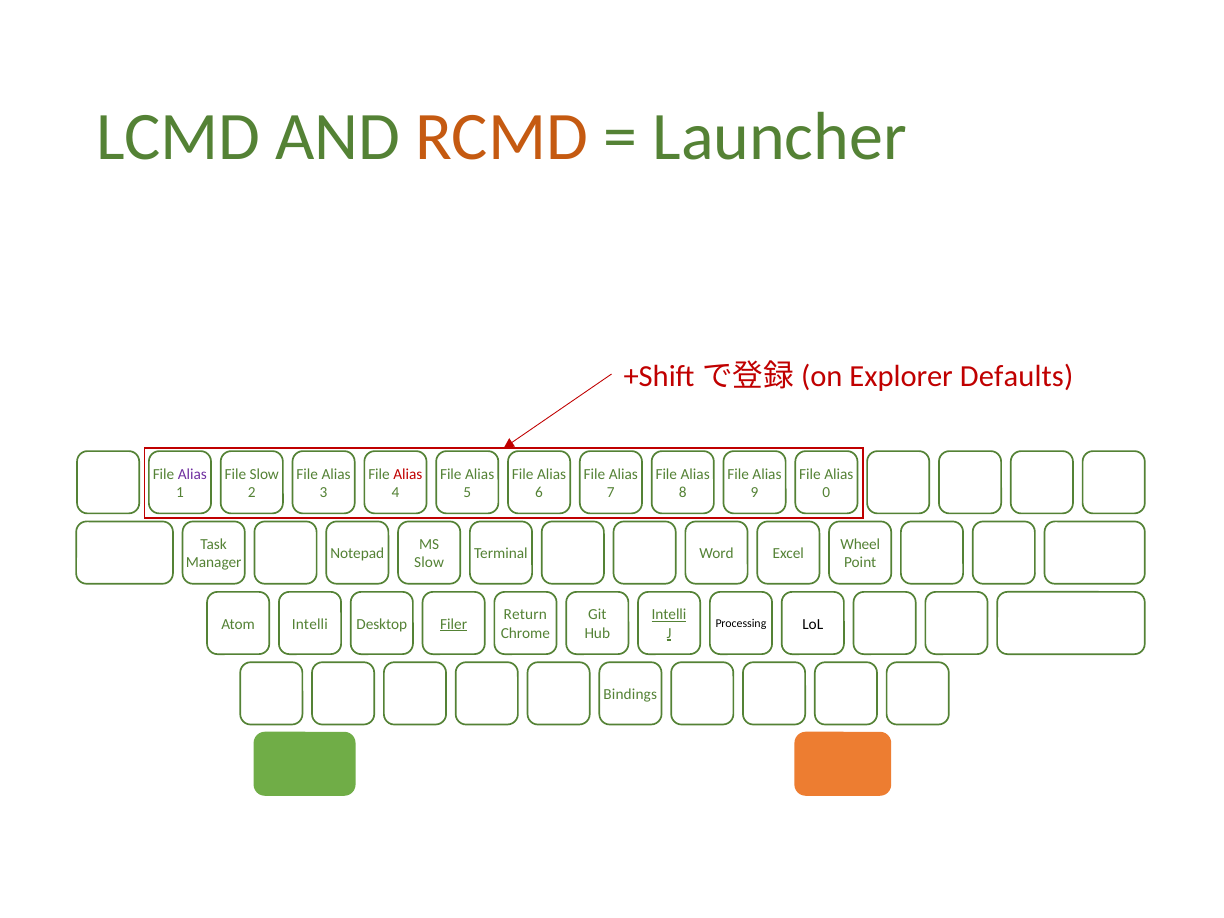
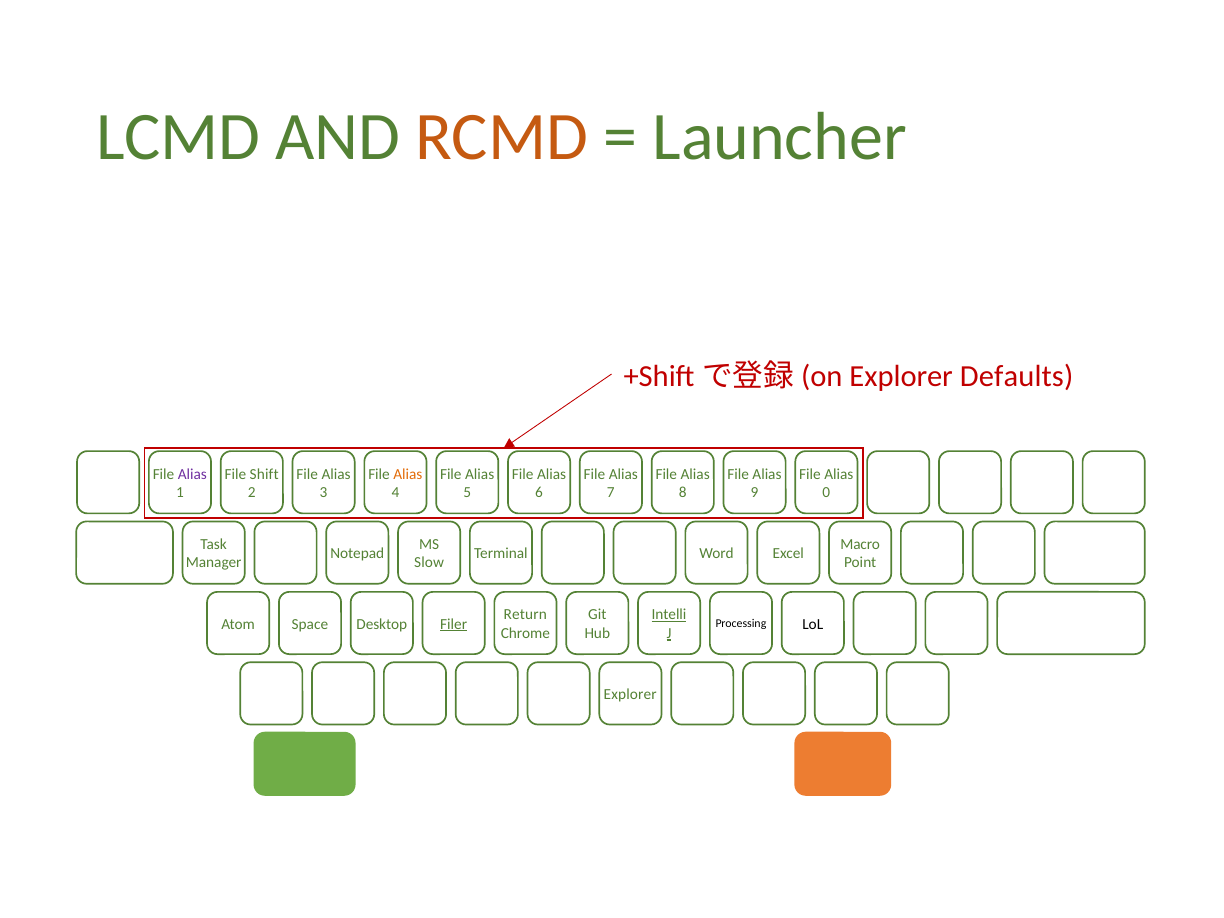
File Slow: Slow -> Shift
Alias at (408, 474) colour: red -> orange
Wheel: Wheel -> Macro
Atom Intelli: Intelli -> Space
Bindings at (630, 694): Bindings -> Explorer
